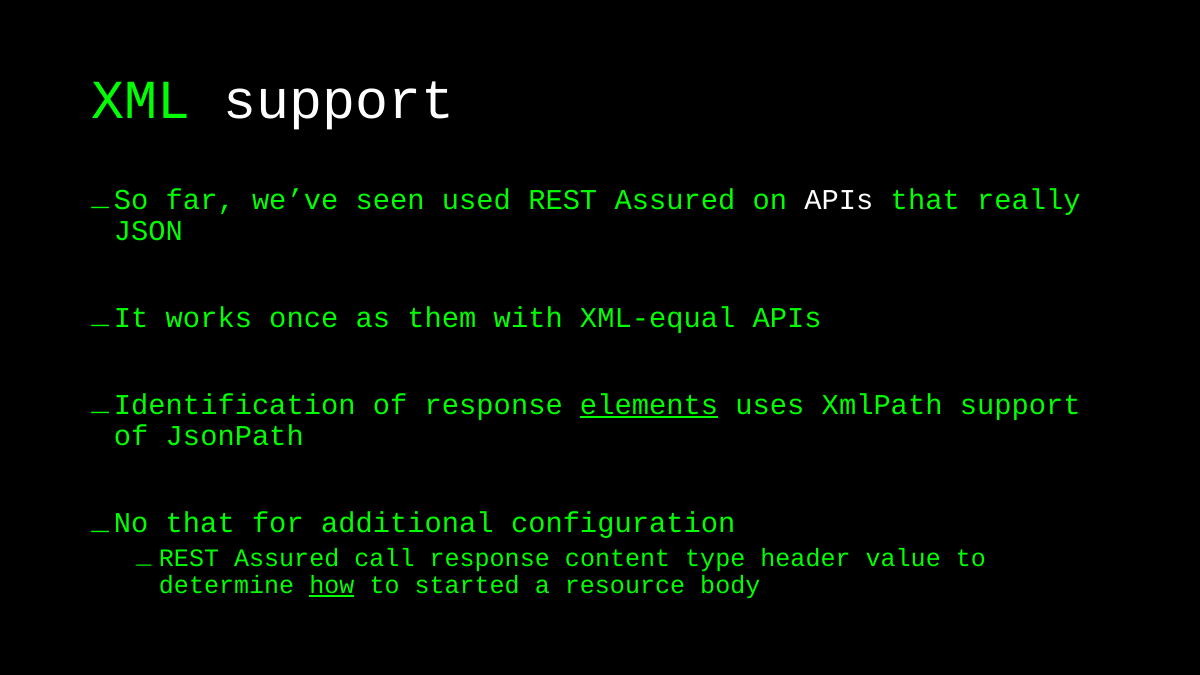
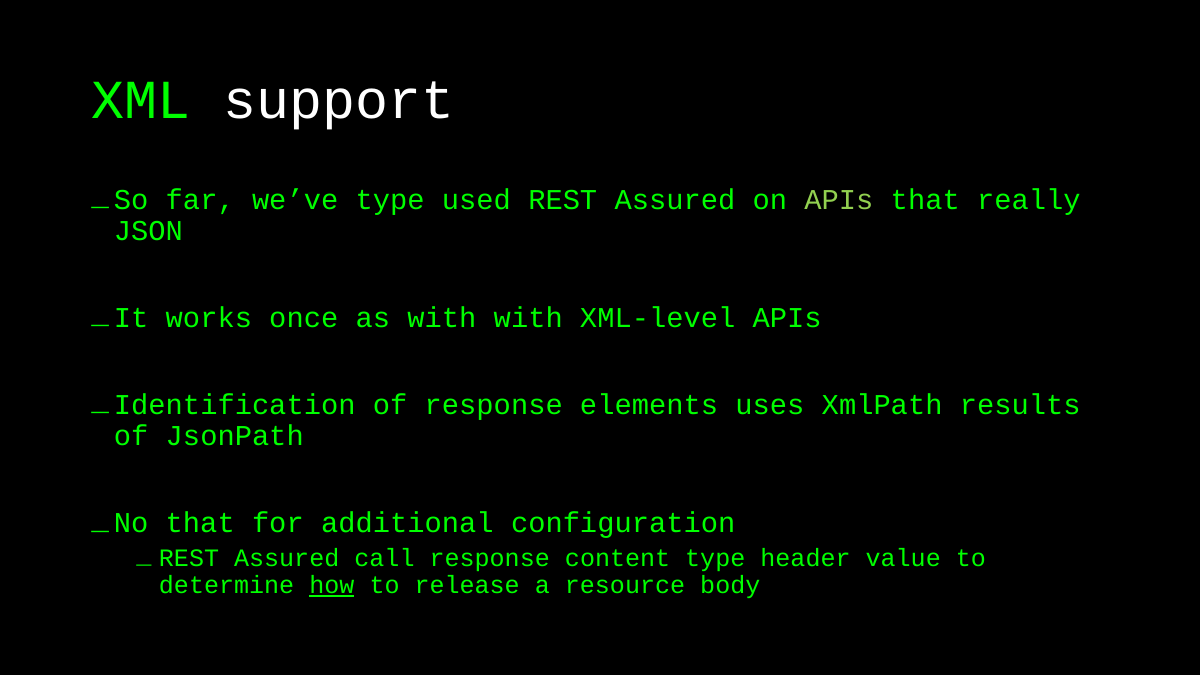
we’ve seen: seen -> type
APIs at (839, 200) colour: white -> light green
as them: them -> with
XML-equal: XML-equal -> XML-level
elements underline: present -> none
XmlPath support: support -> results
started: started -> release
